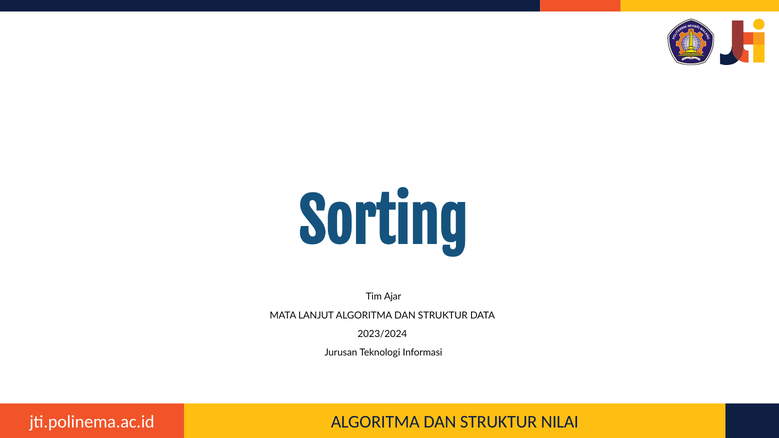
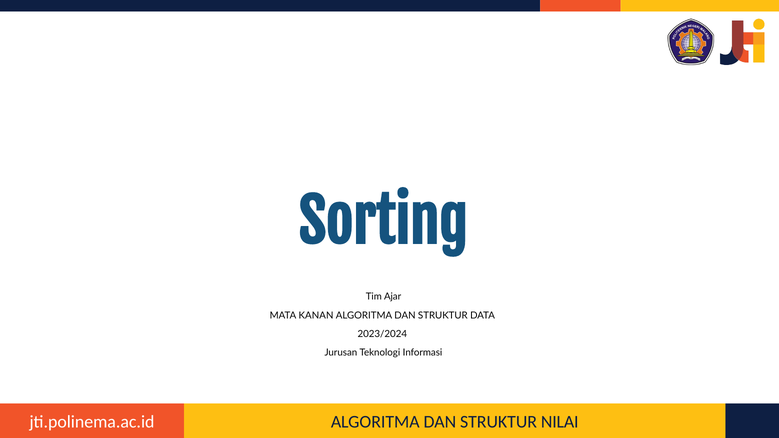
LANJUT: LANJUT -> KANAN
